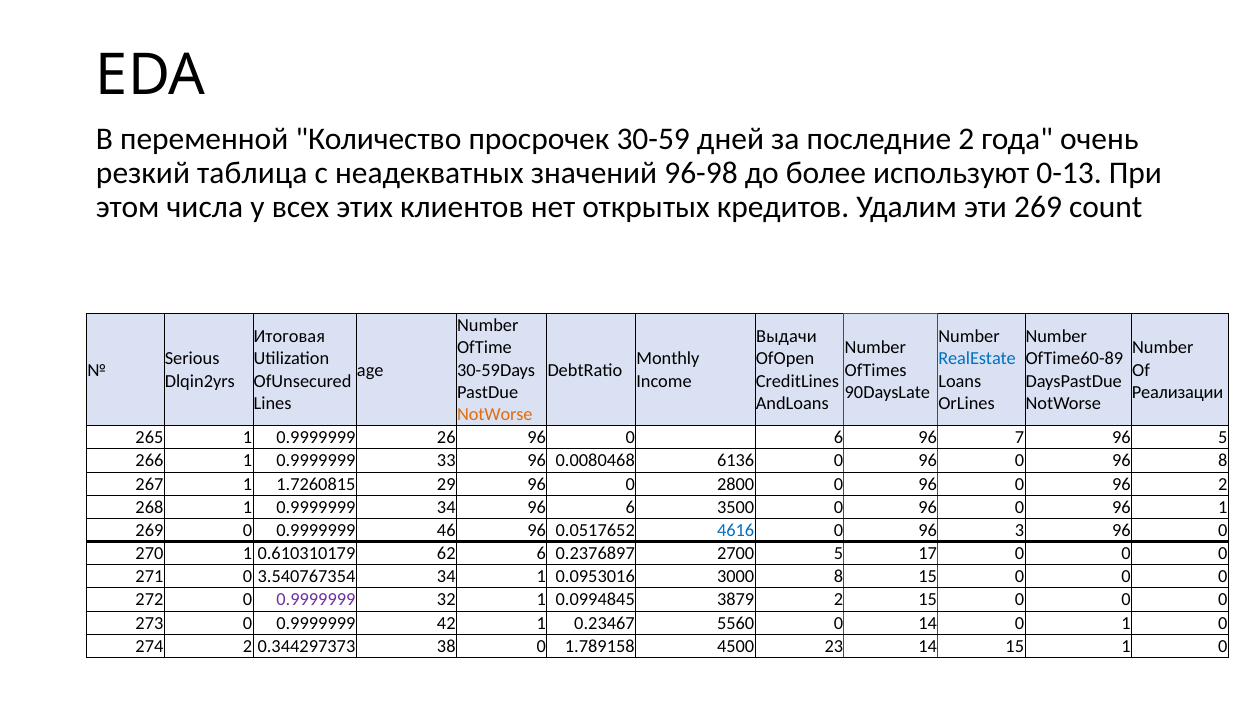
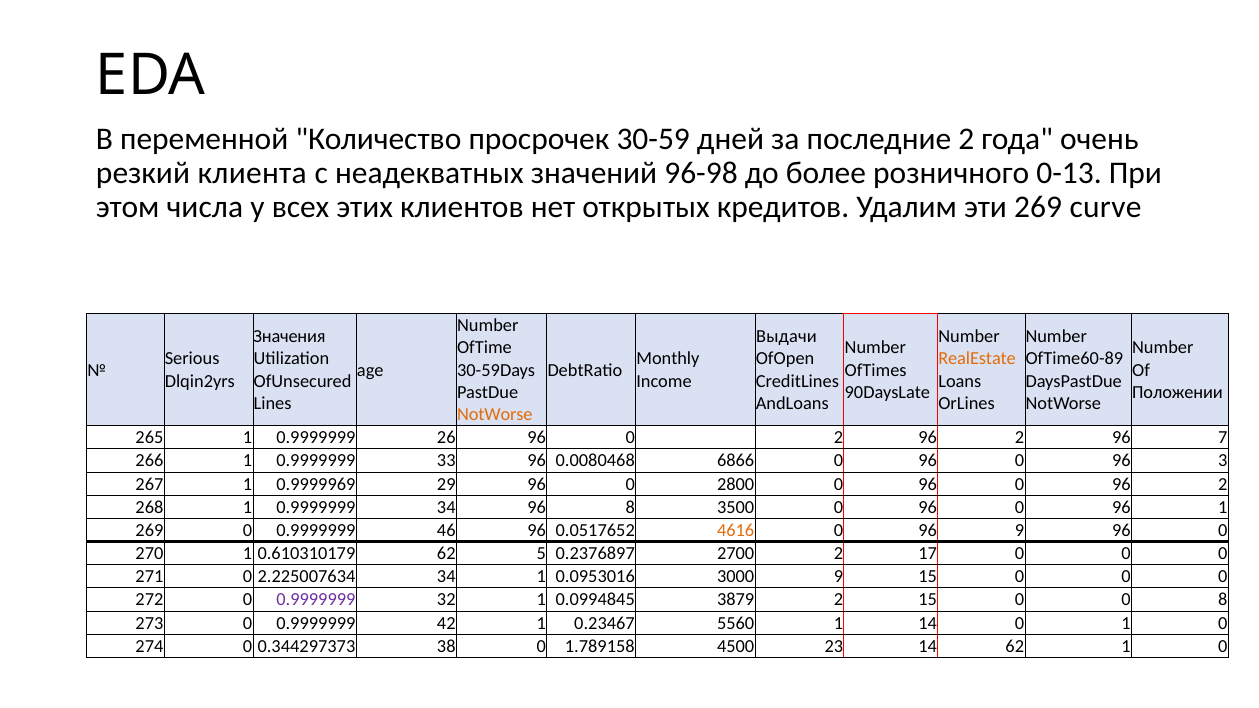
таблица: таблица -> клиента
используют: используют -> розничного
count: count -> curve
Итоговая: Итоговая -> Значения
RealEstate colour: blue -> orange
Реализации: Реализации -> Положении
0 6: 6 -> 2
7 at (1019, 438): 7 -> 2
96 5: 5 -> 7
6136: 6136 -> 6866
96 8: 8 -> 3
1.7260815: 1.7260815 -> 0.9999969
96 6: 6 -> 8
4616 colour: blue -> orange
96 3: 3 -> 9
62 6: 6 -> 5
2700 5: 5 -> 2
3.540767354: 3.540767354 -> 2.225007634
3000 8: 8 -> 9
0 at (1223, 600): 0 -> 8
5560 0: 0 -> 1
274 2: 2 -> 0
14 15: 15 -> 62
